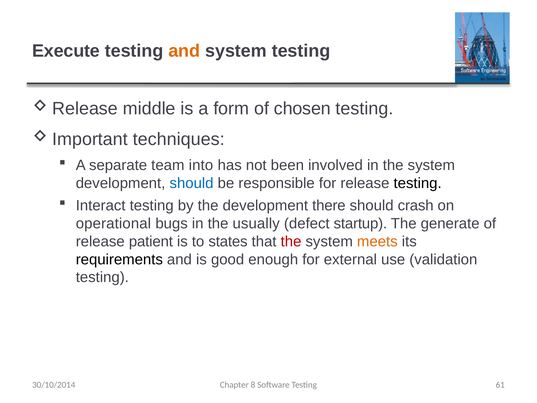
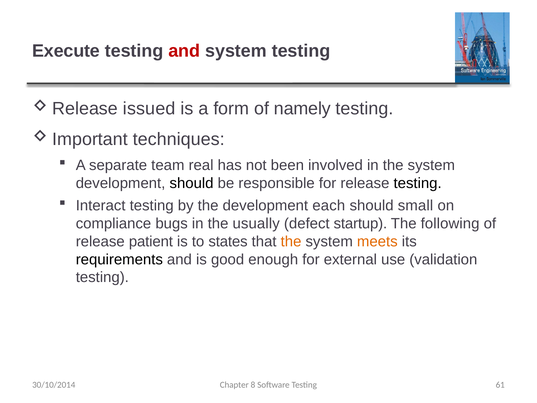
and at (184, 51) colour: orange -> red
middle: middle -> issued
chosen: chosen -> namely
into: into -> real
should at (192, 183) colour: blue -> black
there: there -> each
crash: crash -> small
operational: operational -> compliance
generate: generate -> following
the at (291, 241) colour: red -> orange
